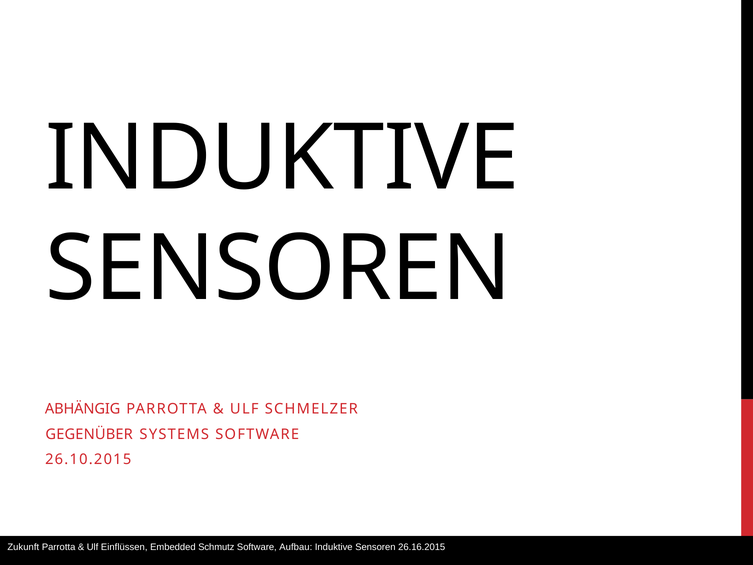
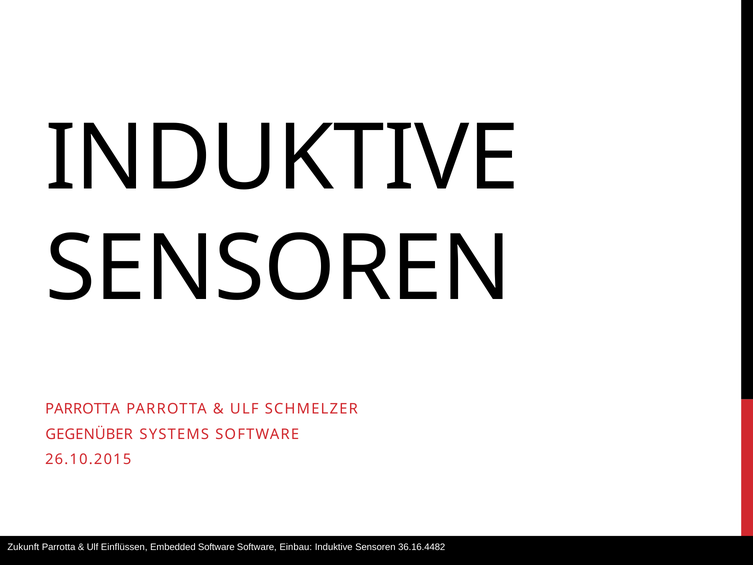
ABHÄNGIG at (83, 409): ABHÄNGIG -> PARROTTA
Embedded Schmutz: Schmutz -> Software
Aufbau: Aufbau -> Einbau
26.16.2015: 26.16.2015 -> 36.16.4482
